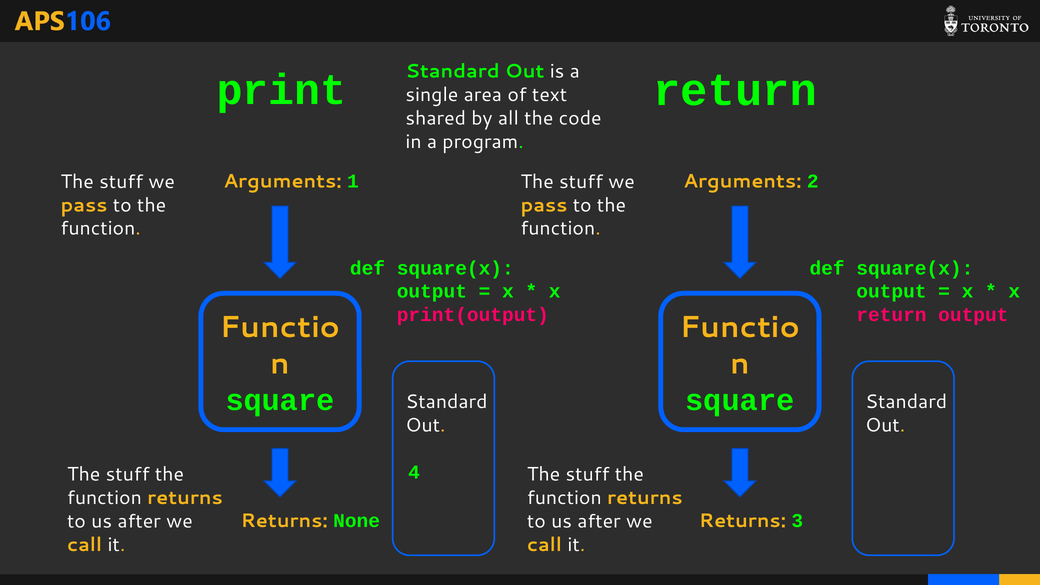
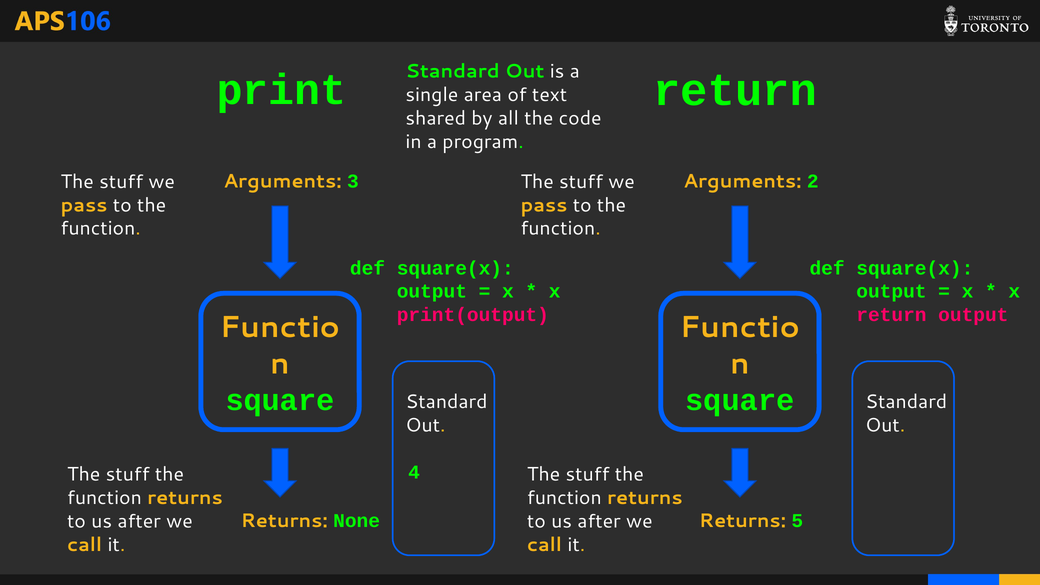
1: 1 -> 3
3: 3 -> 5
